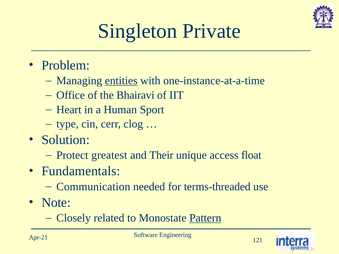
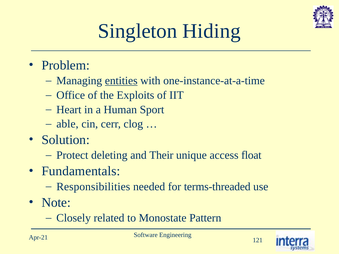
Private: Private -> Hiding
Bhairavi: Bhairavi -> Exploits
type: type -> able
greatest: greatest -> deleting
Communication: Communication -> Responsibilities
Pattern underline: present -> none
